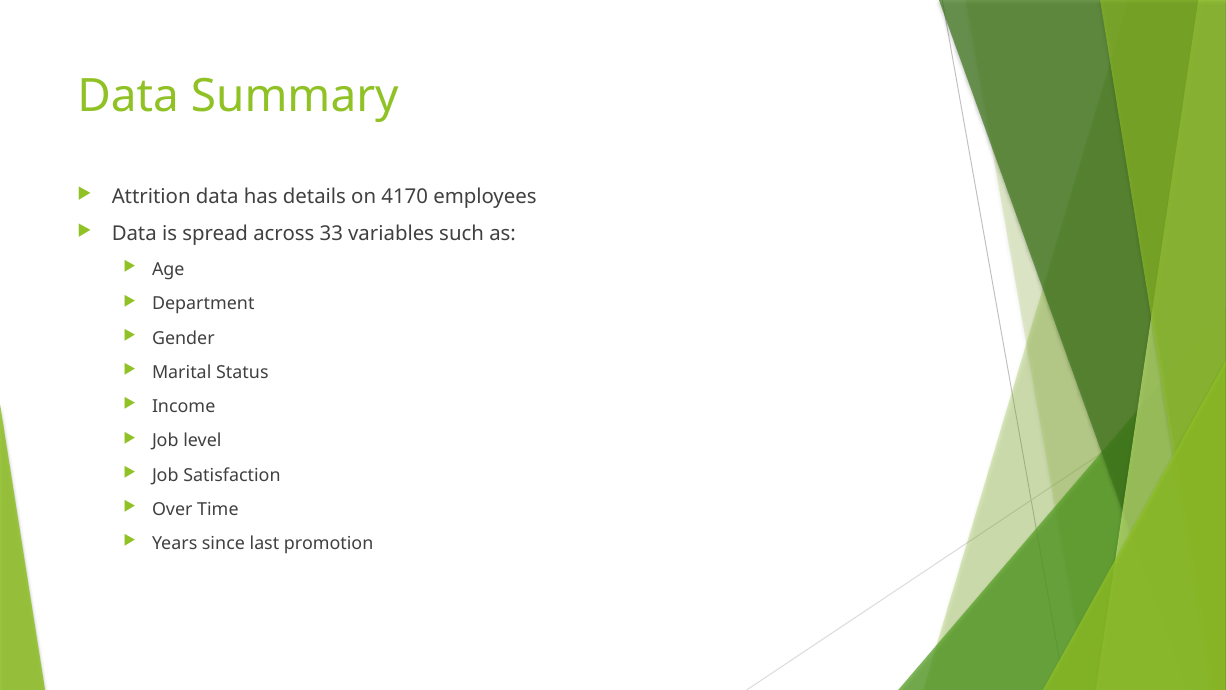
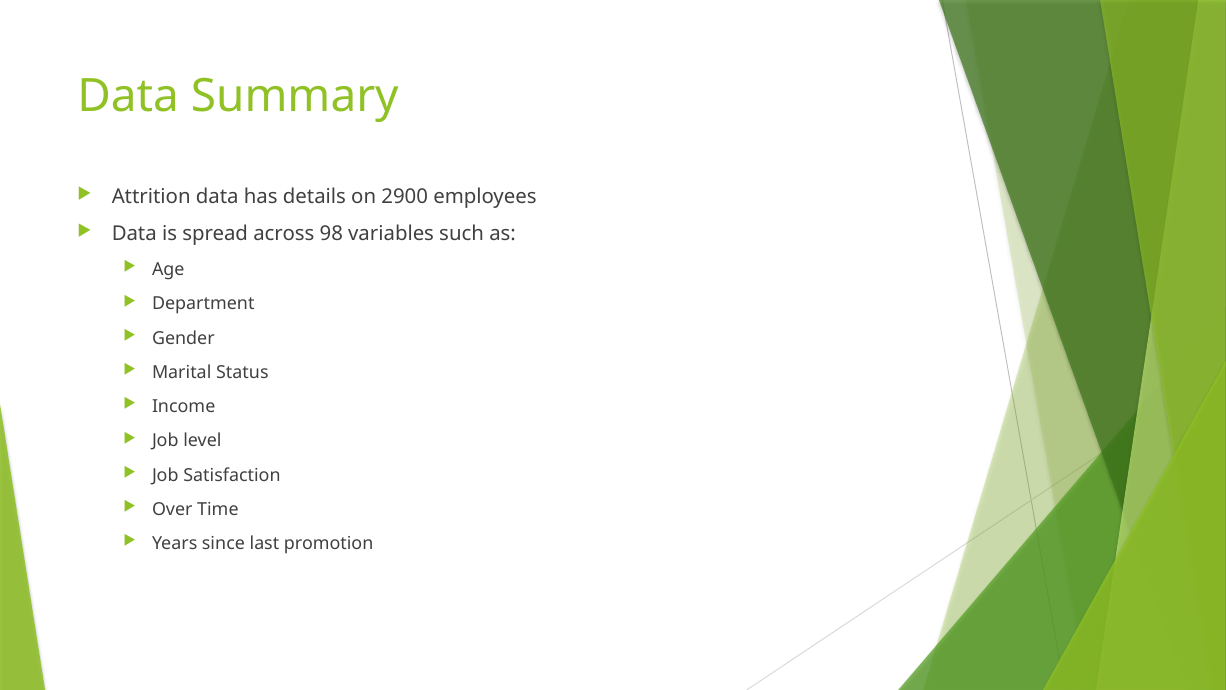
4170: 4170 -> 2900
33: 33 -> 98
